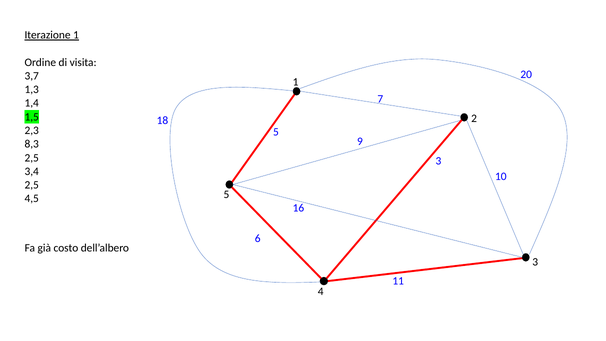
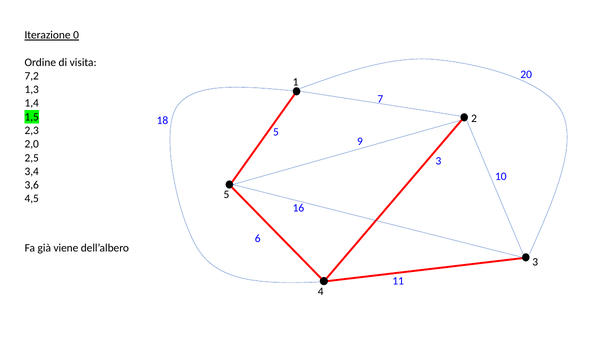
Iterazione 1: 1 -> 0
3,7: 3,7 -> 7,2
8,3: 8,3 -> 2,0
2,5 at (32, 185): 2,5 -> 3,6
costo: costo -> viene
